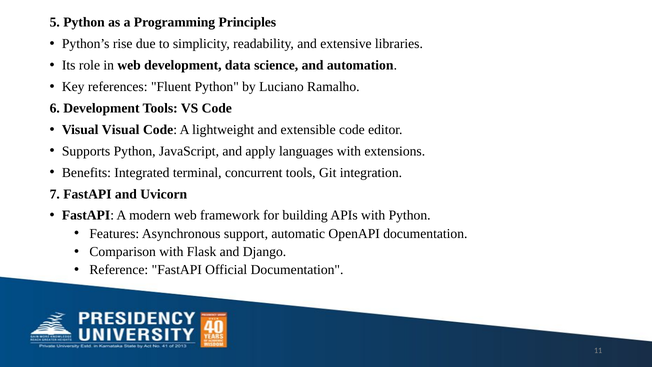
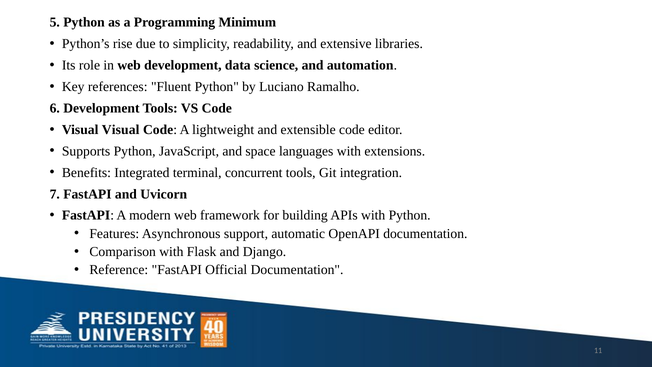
Principles: Principles -> Minimum
apply: apply -> space
